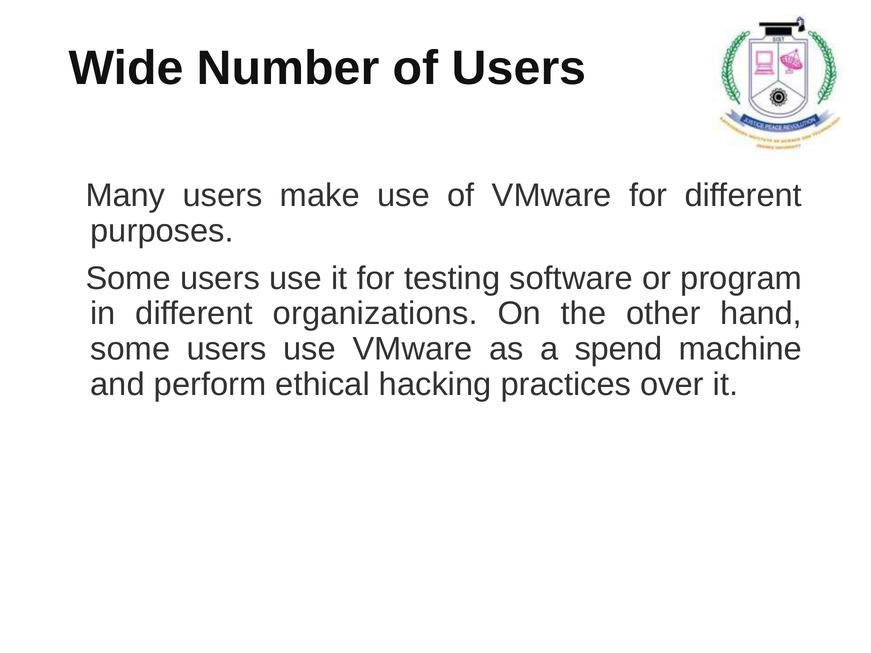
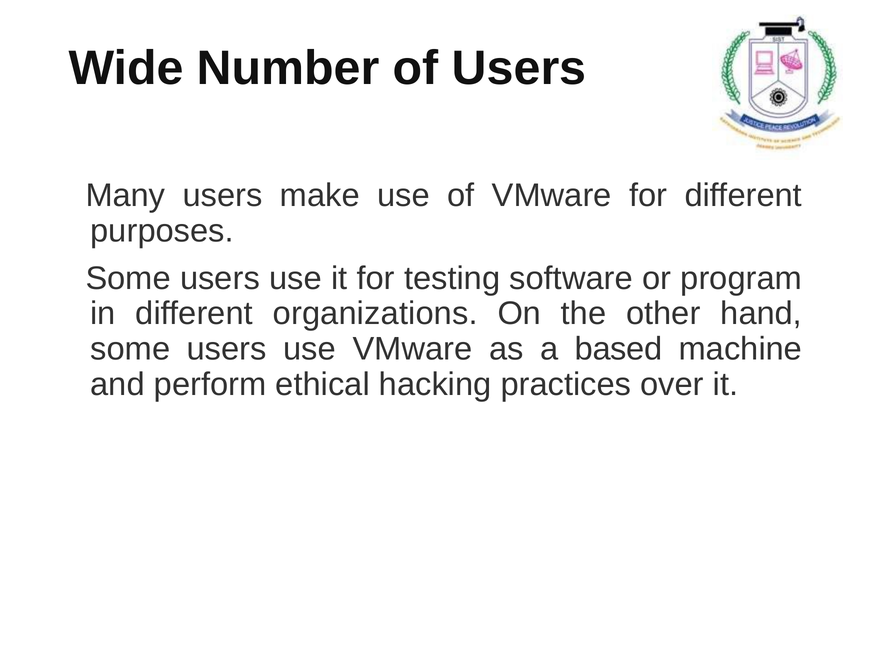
spend: spend -> based
